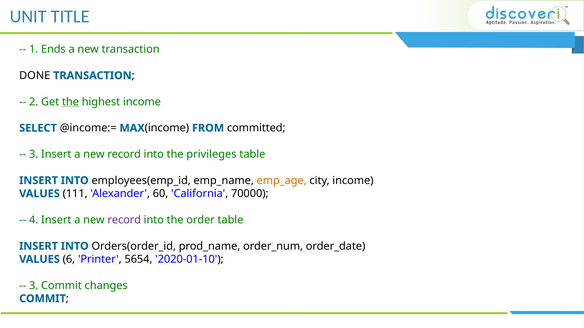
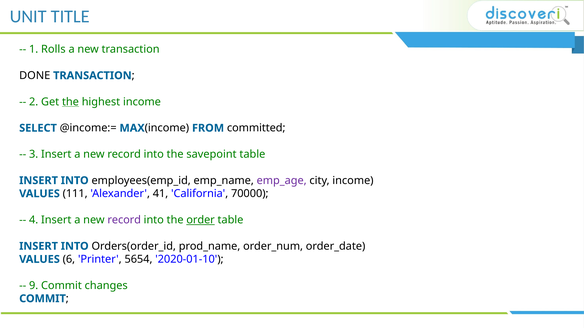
Ends: Ends -> Rolls
privileges: privileges -> savepoint
emp_age colour: orange -> purple
60: 60 -> 41
order underline: none -> present
3 at (34, 286): 3 -> 9
